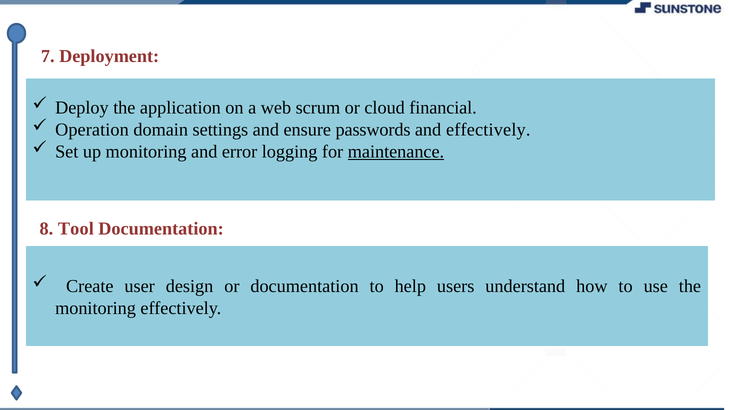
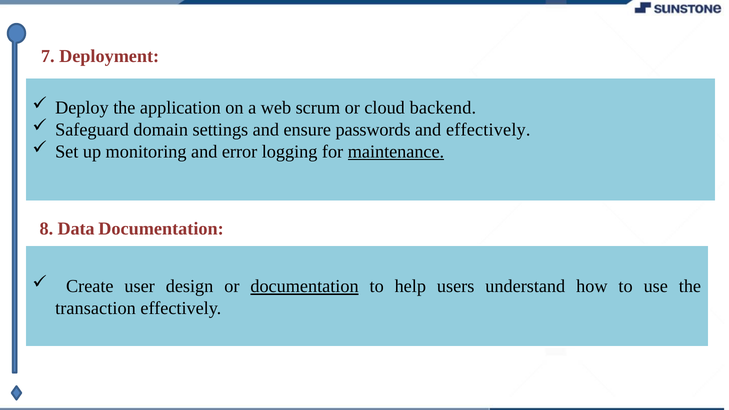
financial: financial -> backend
Operation: Operation -> Safeguard
Tool: Tool -> Data
documentation at (305, 286) underline: none -> present
monitoring at (96, 308): monitoring -> transaction
